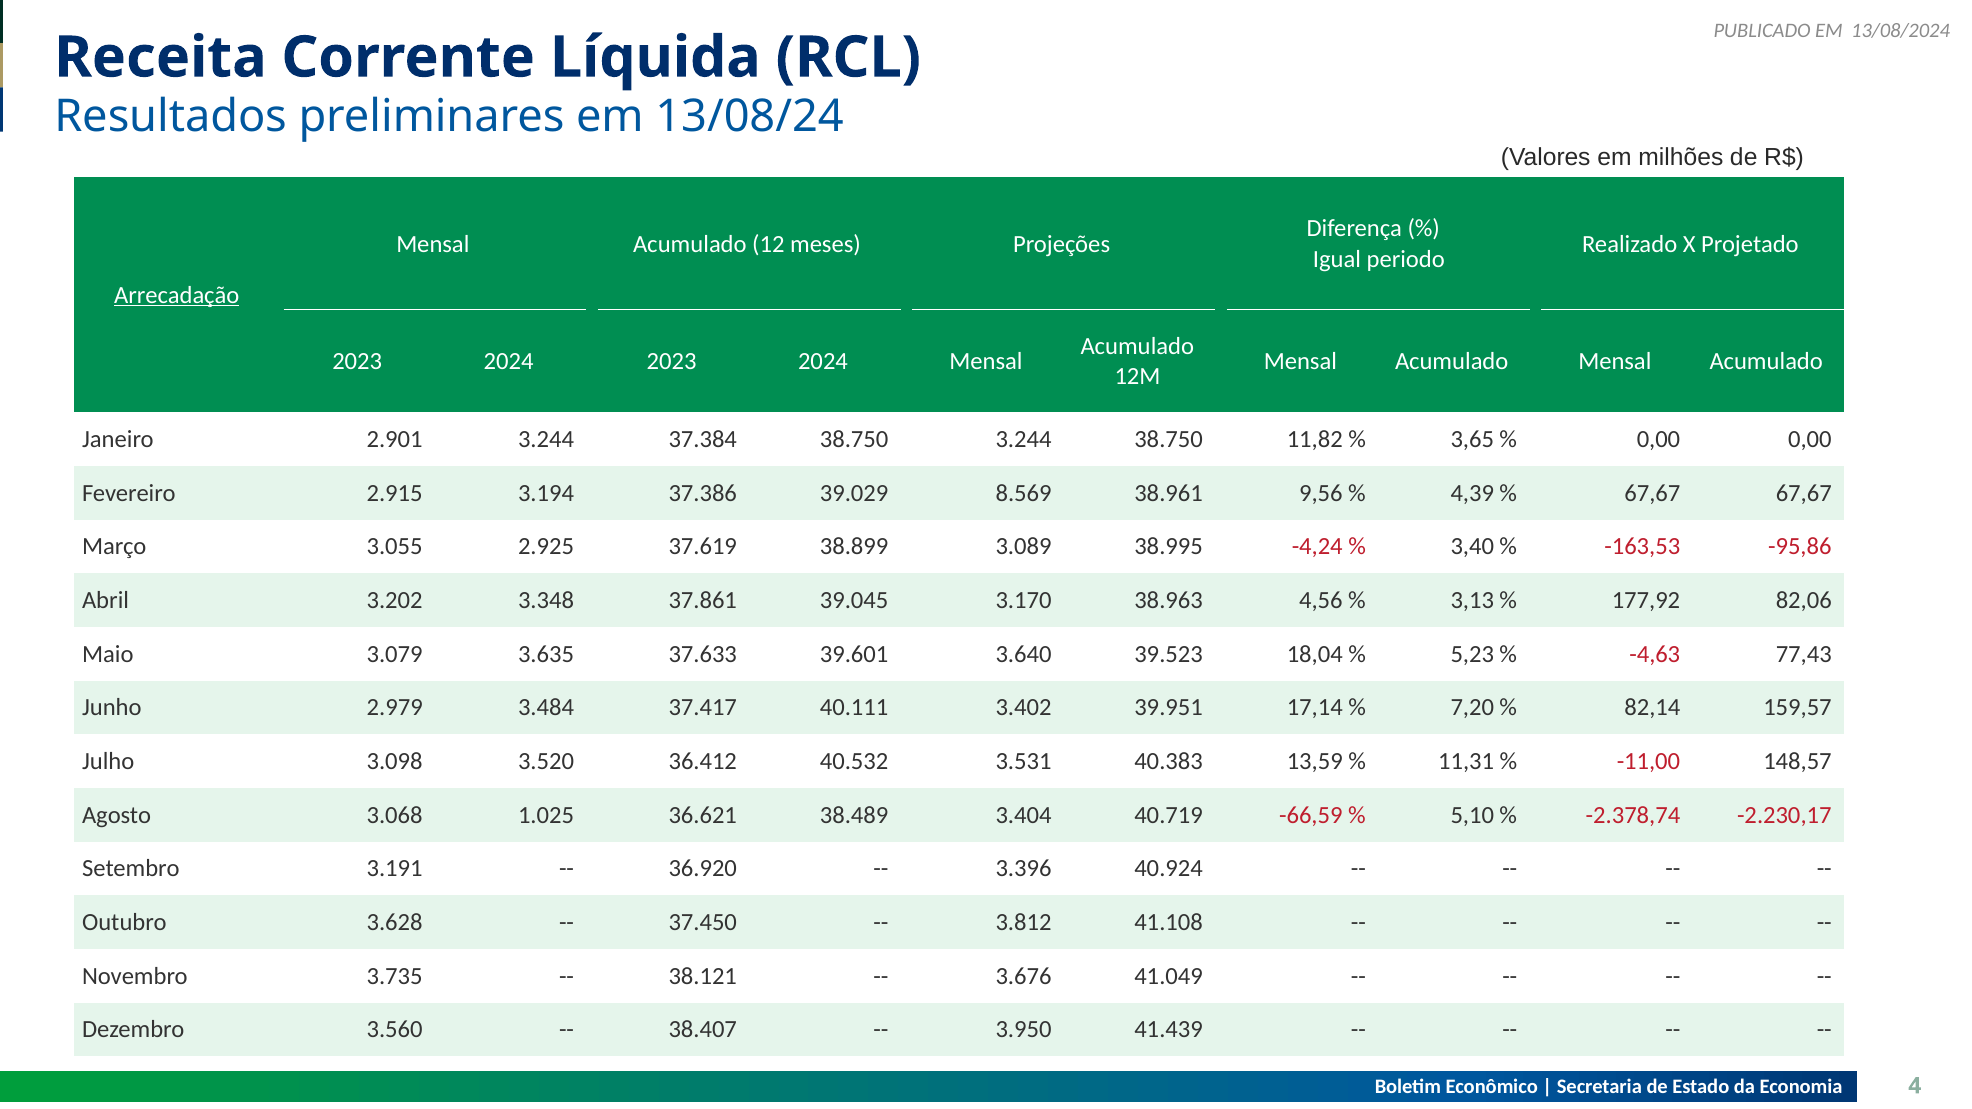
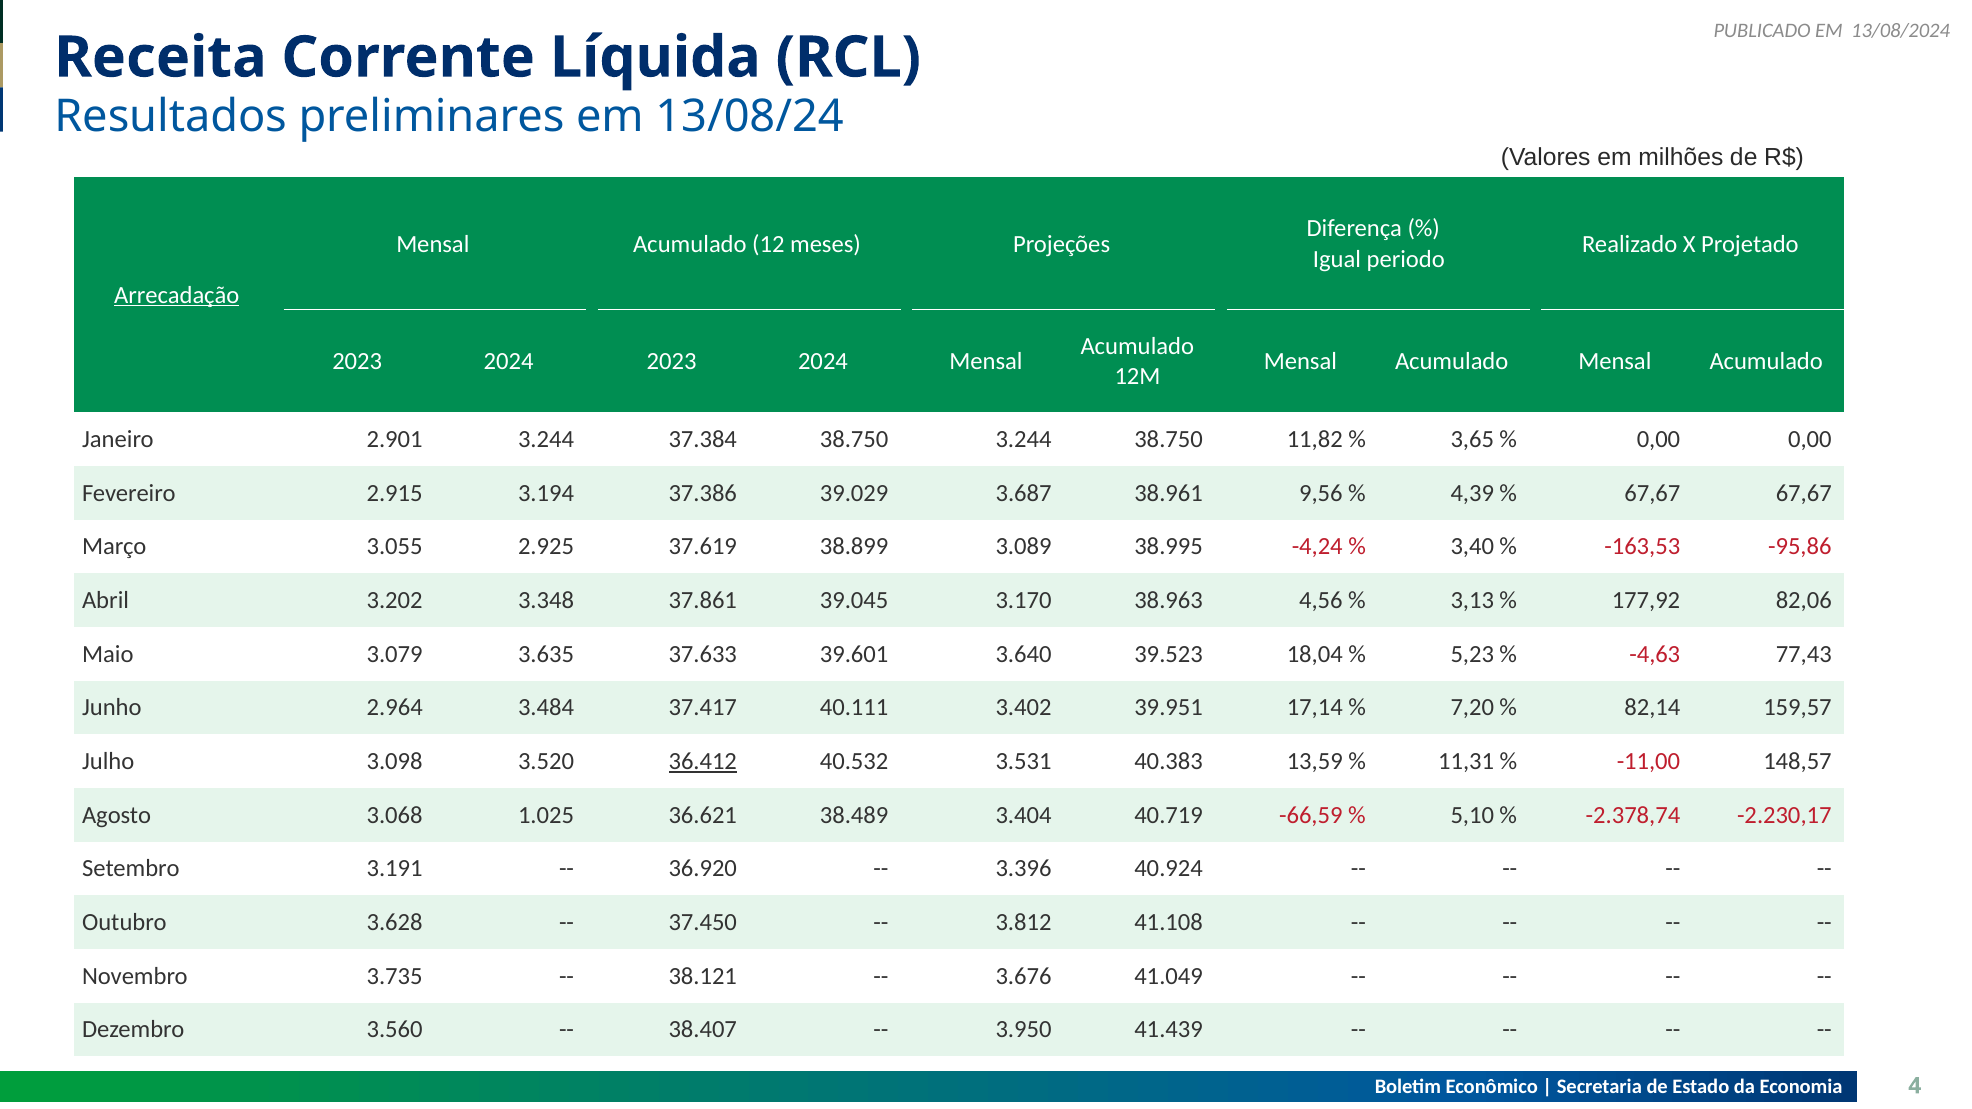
8.569: 8.569 -> 3.687
2.979: 2.979 -> 2.964
36.412 underline: none -> present
